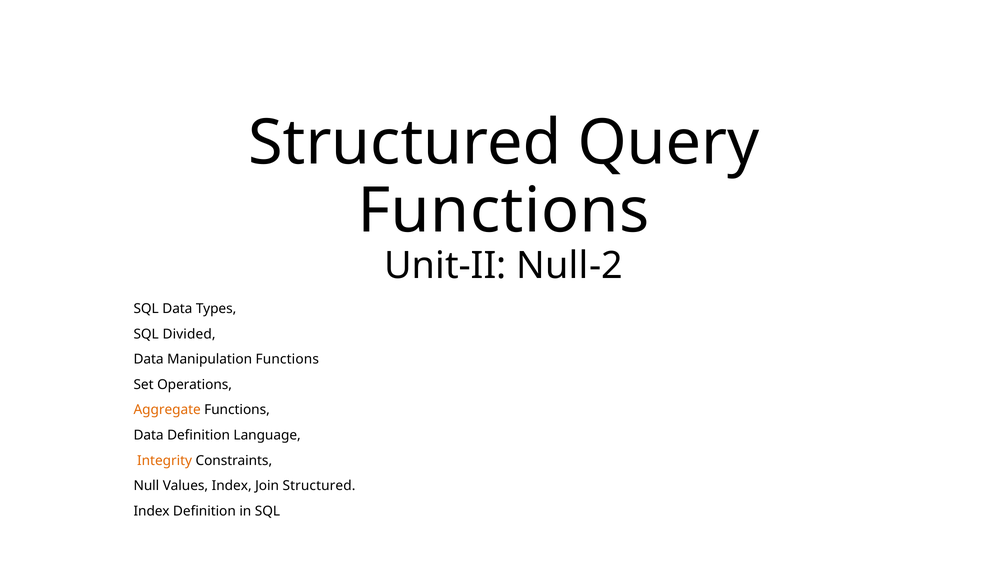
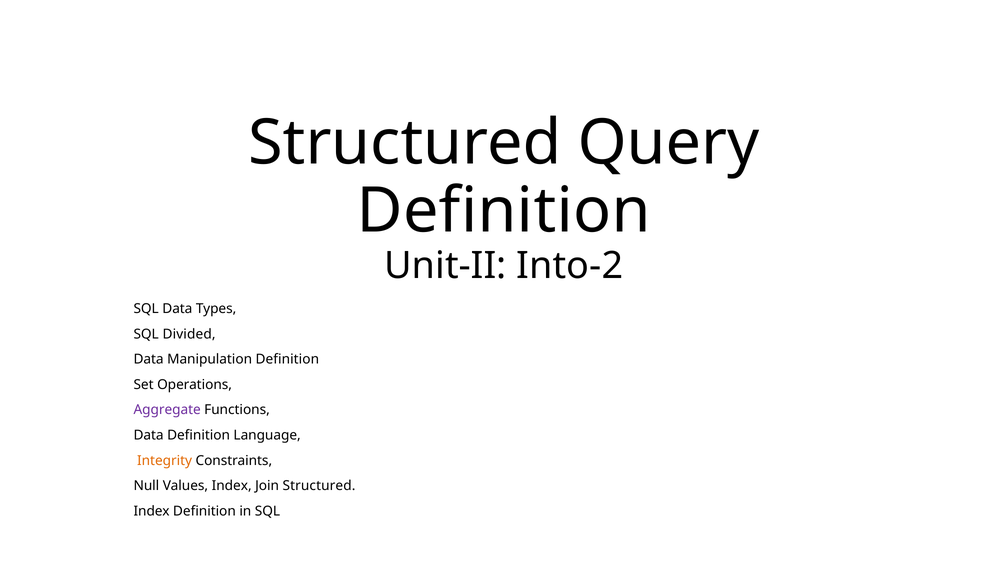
Functions at (504, 211): Functions -> Definition
Null-2: Null-2 -> Into-2
Manipulation Functions: Functions -> Definition
Aggregate colour: orange -> purple
